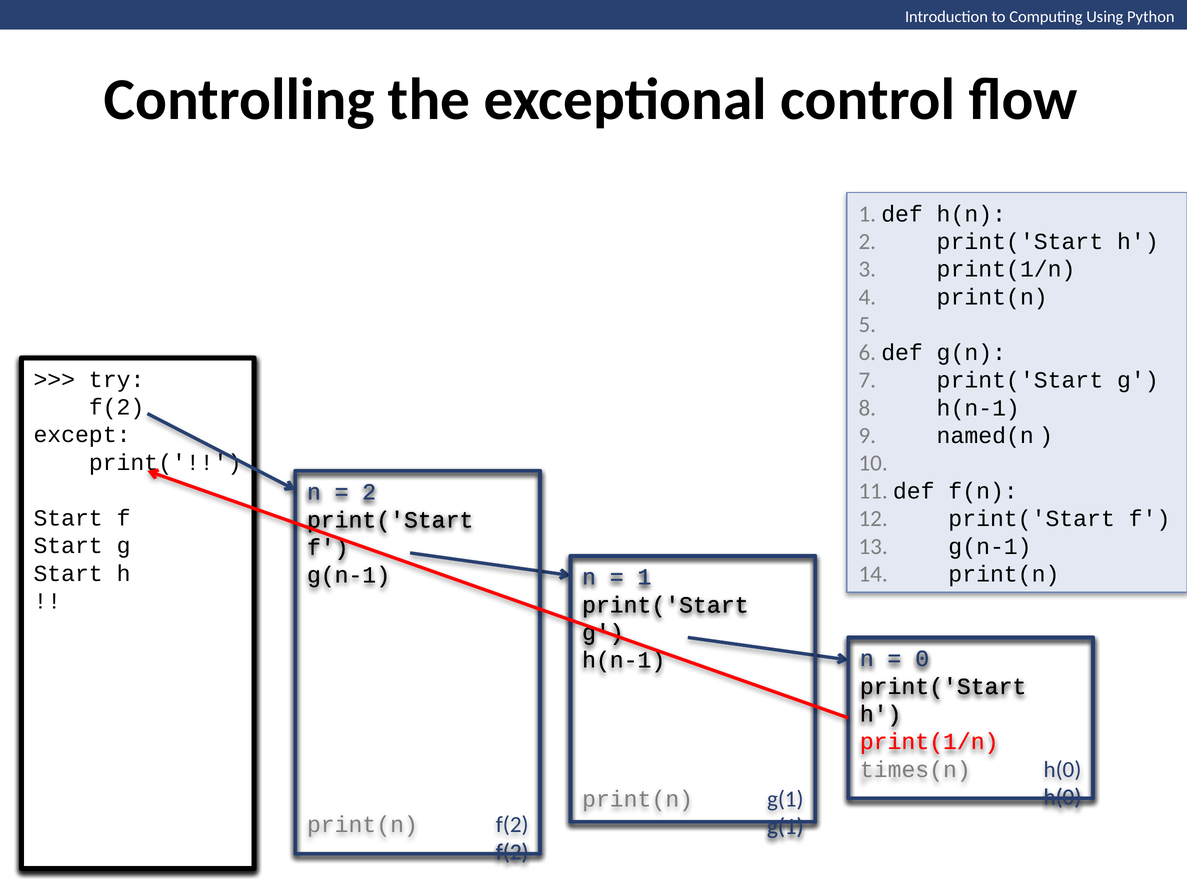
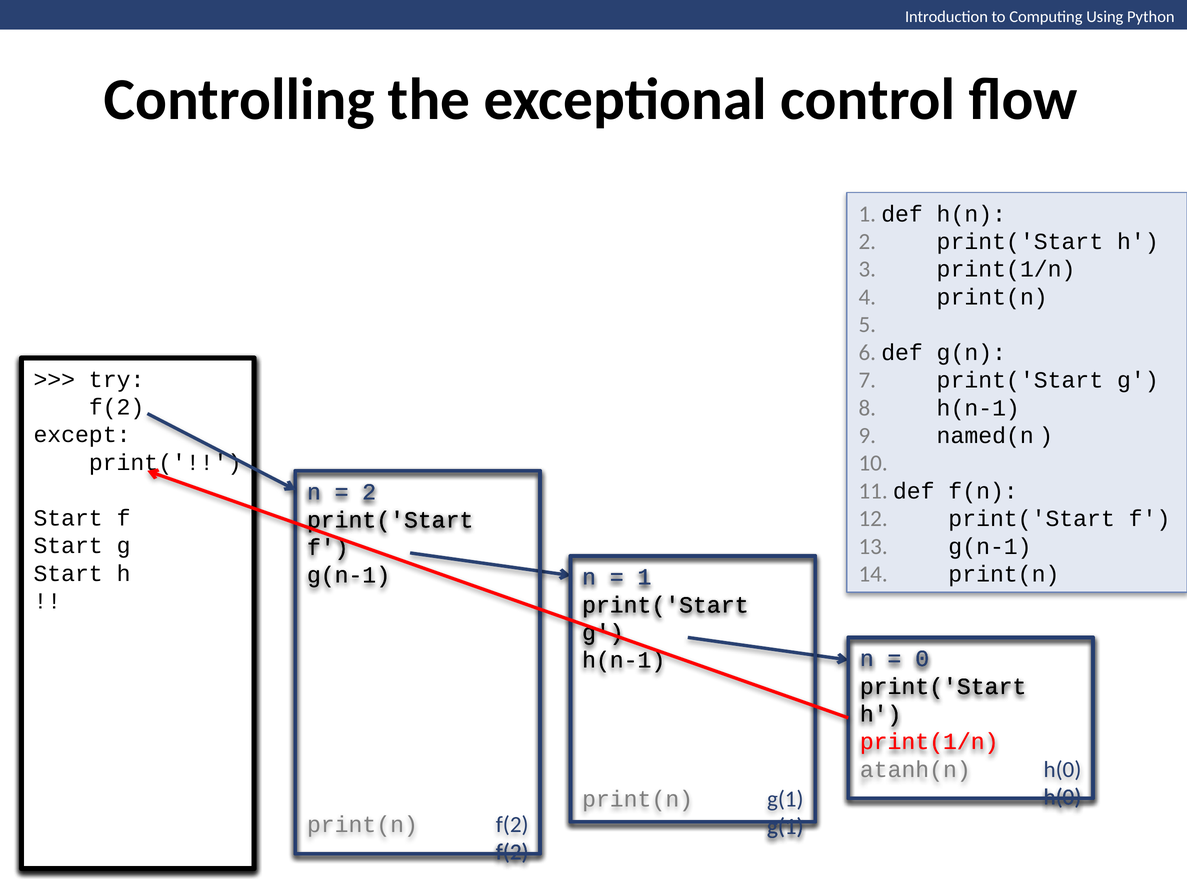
times(n: times(n -> atanh(n
